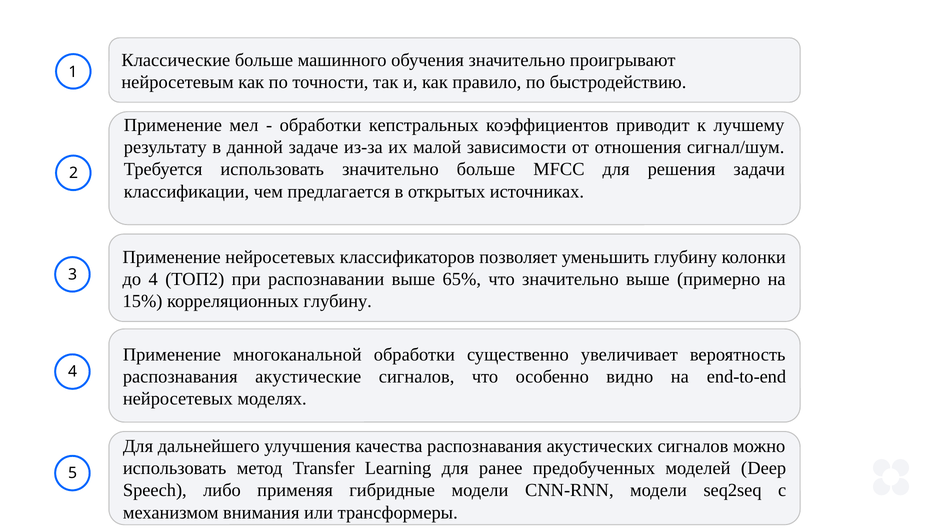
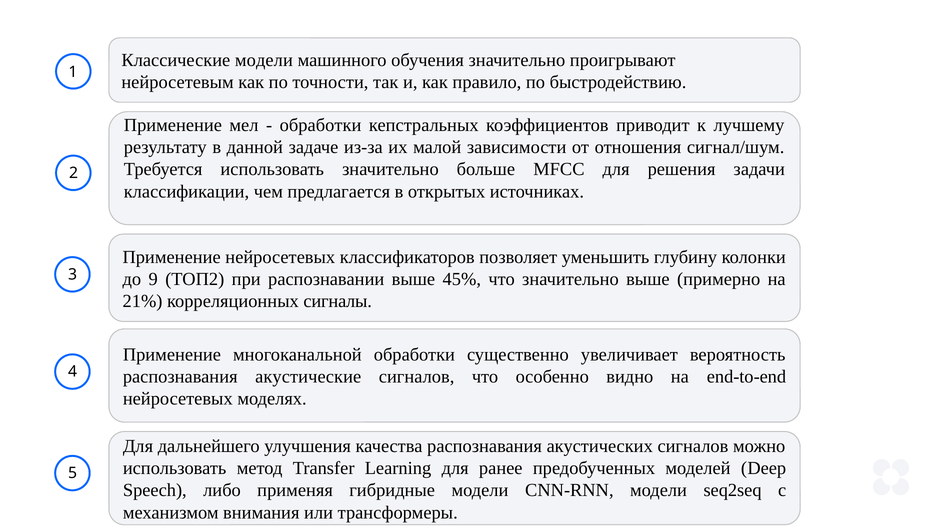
Классические больше: больше -> модели
до 4: 4 -> 9
65%: 65% -> 45%
15%: 15% -> 21%
корреляционных глубину: глубину -> сигналы
